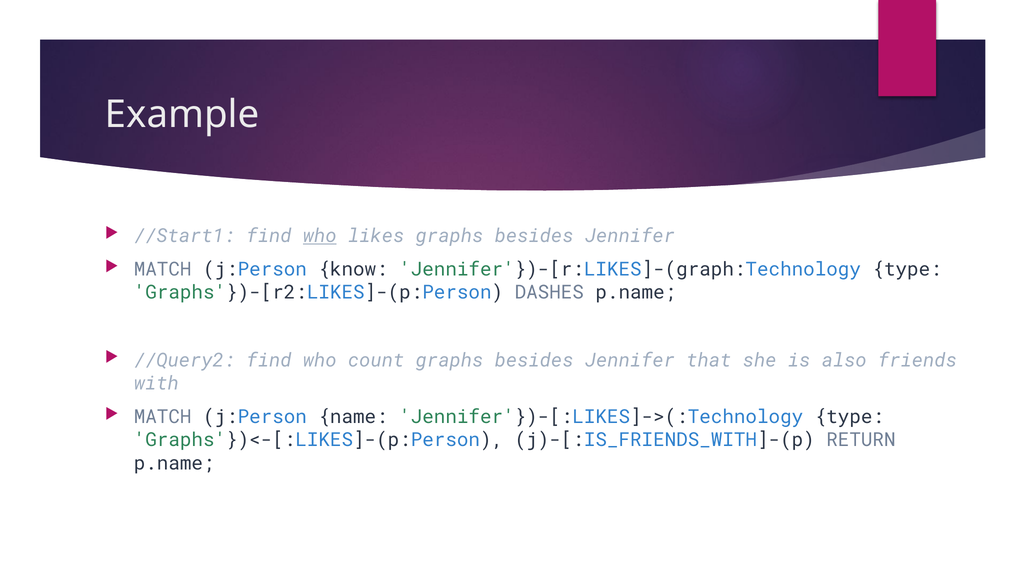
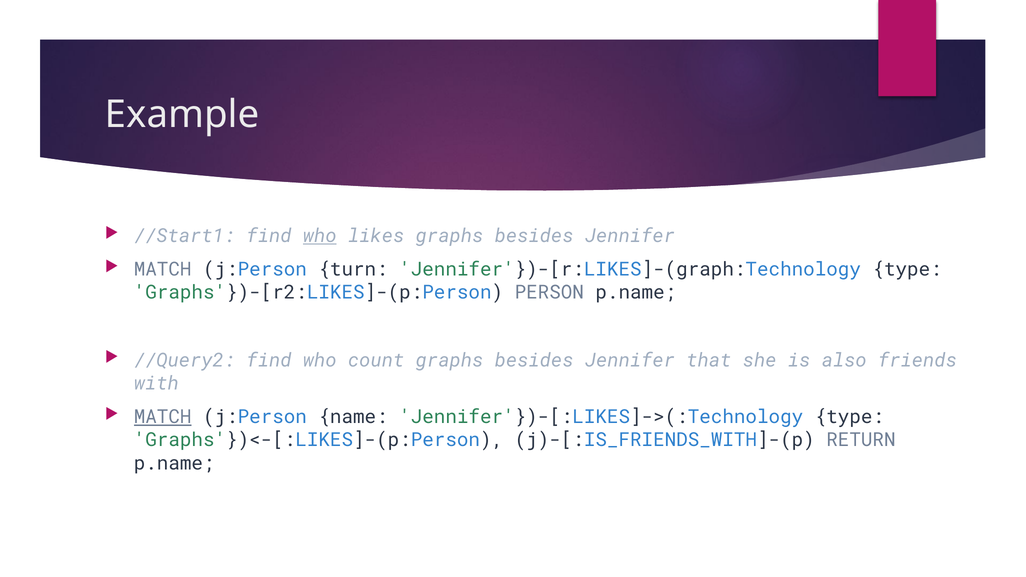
know: know -> turn
DASHES: DASHES -> PERSON
MATCH at (163, 417) underline: none -> present
